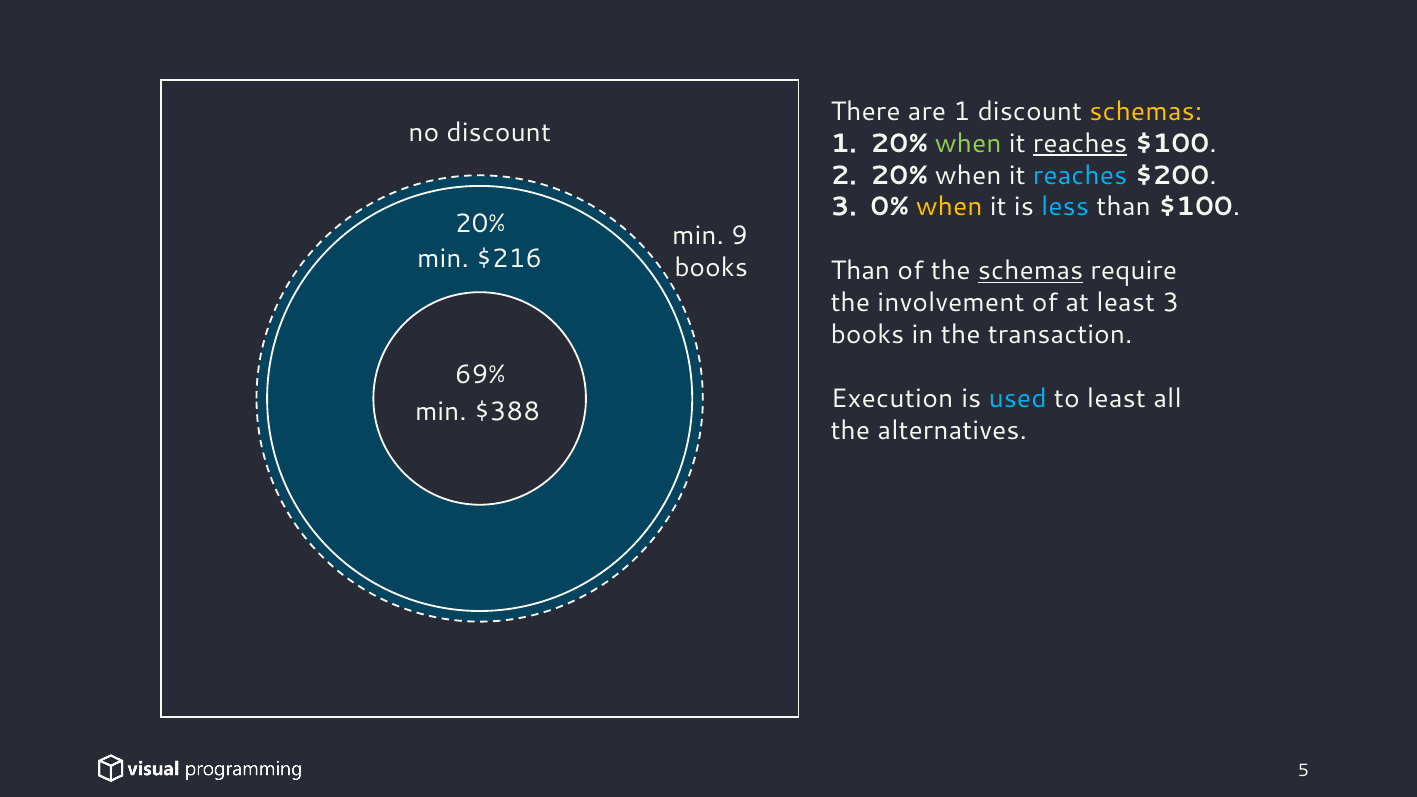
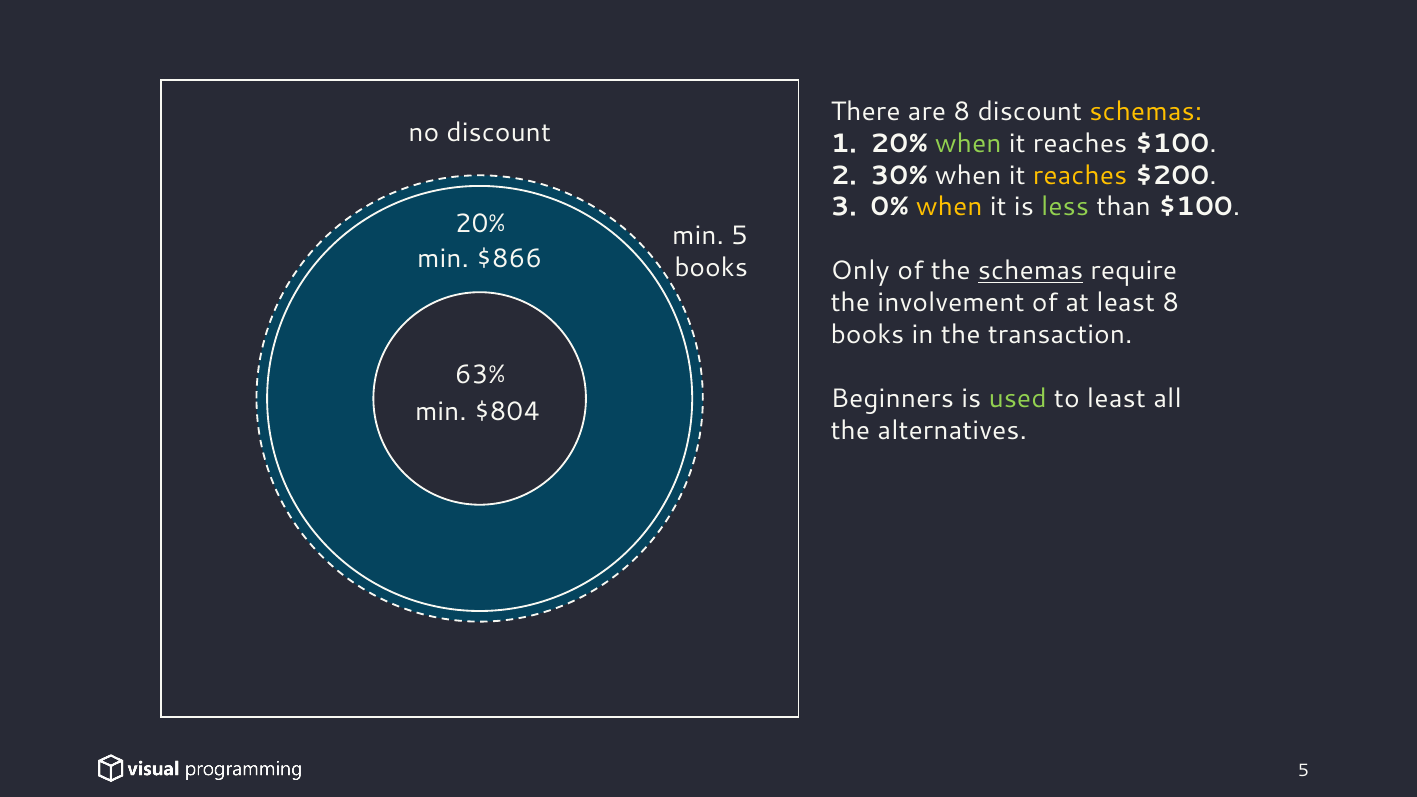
are 1: 1 -> 8
reaches at (1080, 143) underline: present -> none
2 20%: 20% -> 30%
reaches at (1080, 175) colour: light blue -> yellow
less colour: light blue -> light green
min 9: 9 -> 5
$216: $216 -> $866
Than at (860, 271): Than -> Only
least 3: 3 -> 8
69%: 69% -> 63%
Execution: Execution -> Beginners
used colour: light blue -> light green
$388: $388 -> $804
